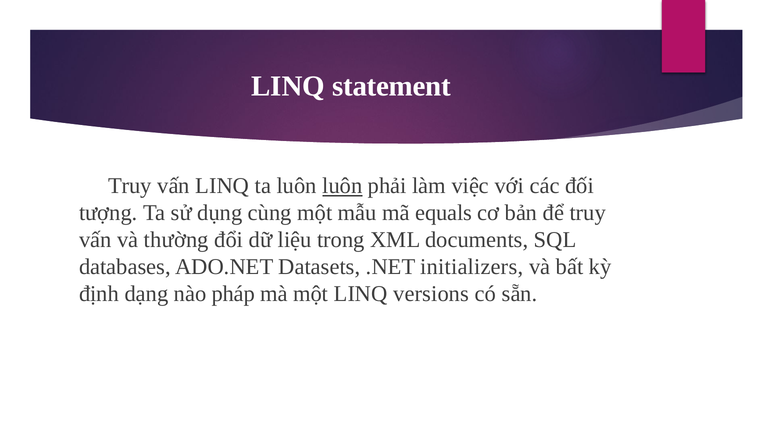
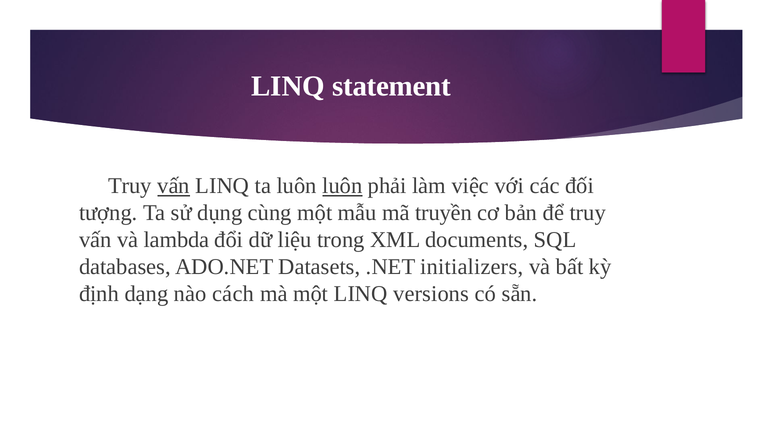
vấn at (174, 186) underline: none -> present
equals: equals -> truyền
thường: thường -> lambda
pháp: pháp -> cách
